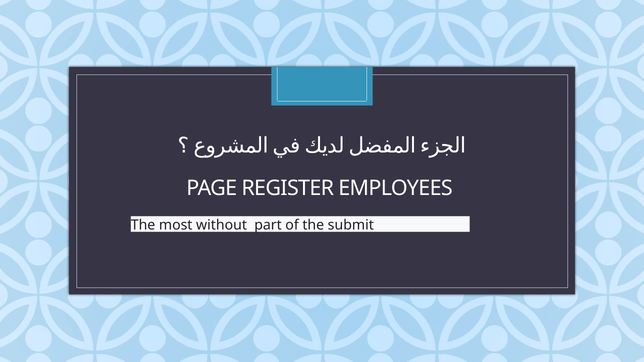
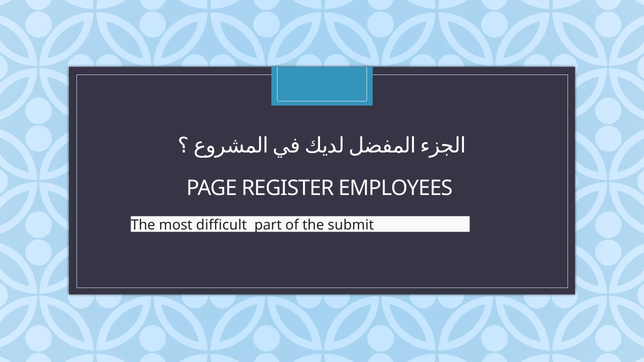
without: without -> difficult
